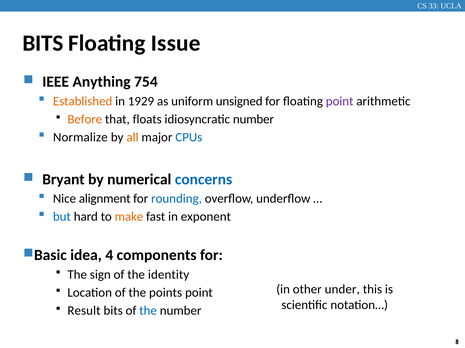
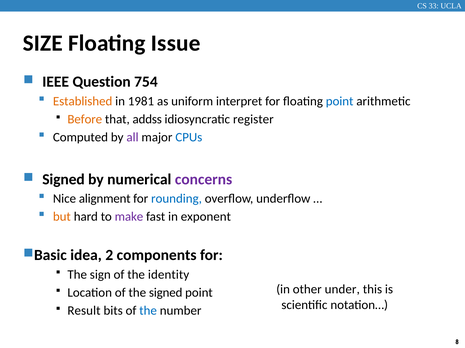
BITS at (43, 43): BITS -> SIZE
Anything: Anything -> Question
1929: 1929 -> 1981
unsigned: unsigned -> interpret
point at (340, 101) colour: purple -> blue
floats: floats -> addss
idiosyncratic number: number -> register
Normalize: Normalize -> Computed
all colour: orange -> purple
Bryant at (63, 180): Bryant -> Signed
concerns colour: blue -> purple
but colour: blue -> orange
make colour: orange -> purple
4: 4 -> 2
the points: points -> signed
